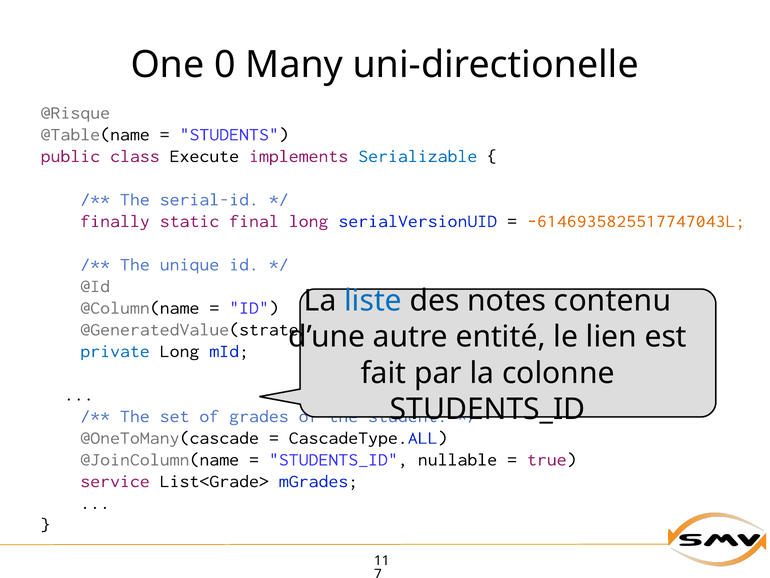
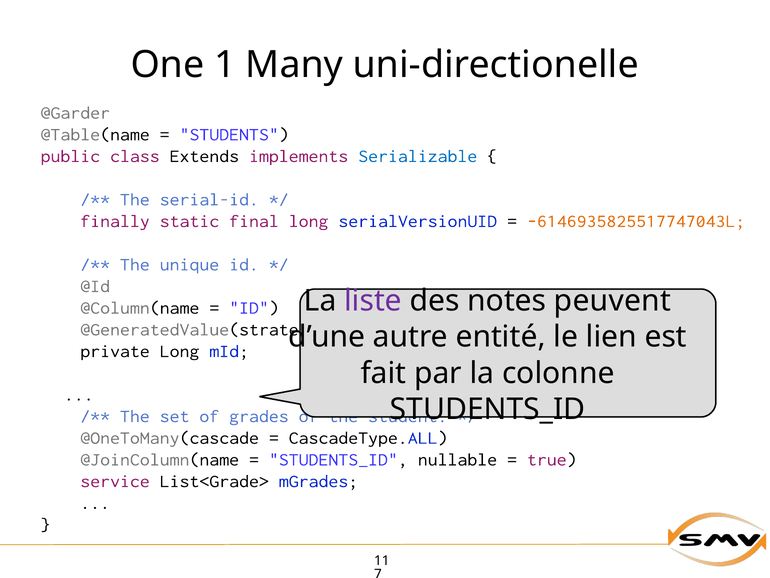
0: 0 -> 1
@Risque: @Risque -> @Garder
Execute: Execute -> Extends
liste colour: blue -> purple
contenu: contenu -> peuvent
private colour: blue -> black
